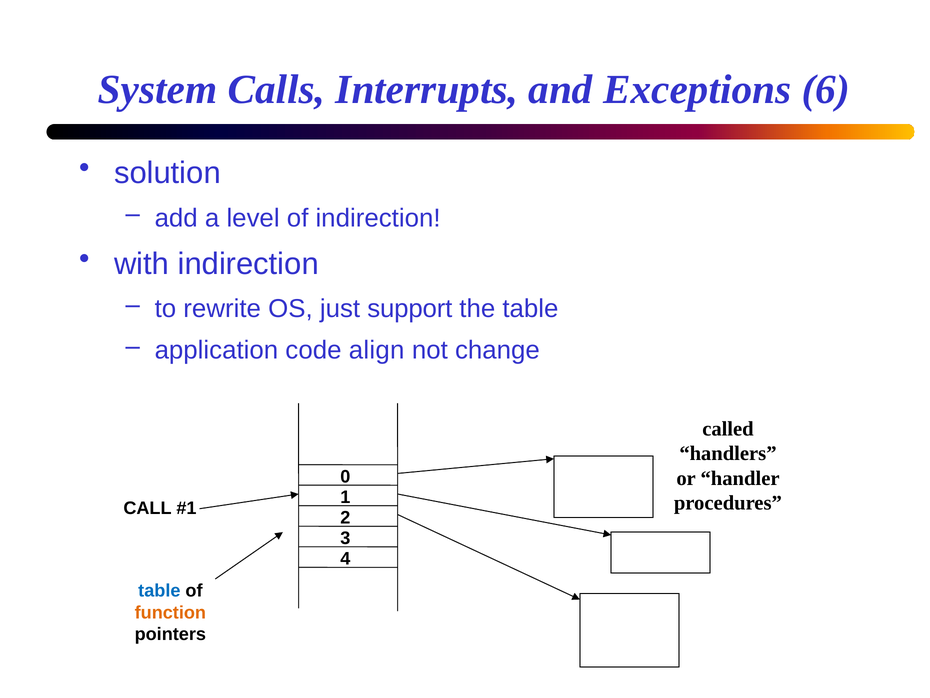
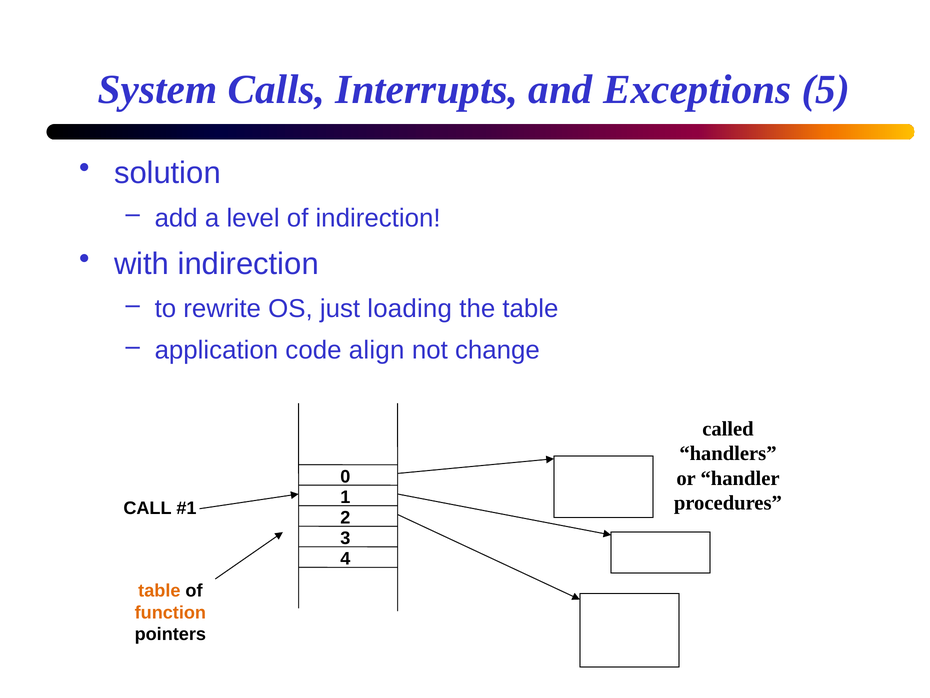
6: 6 -> 5
support: support -> loading
table at (159, 591) colour: blue -> orange
